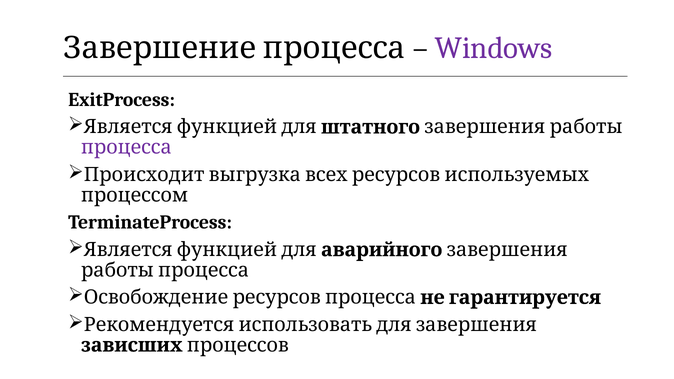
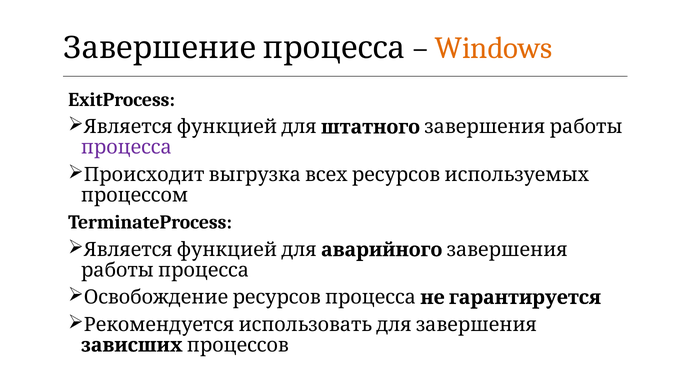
Windows colour: purple -> orange
